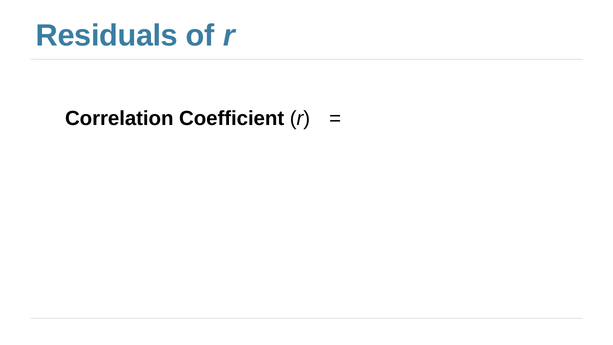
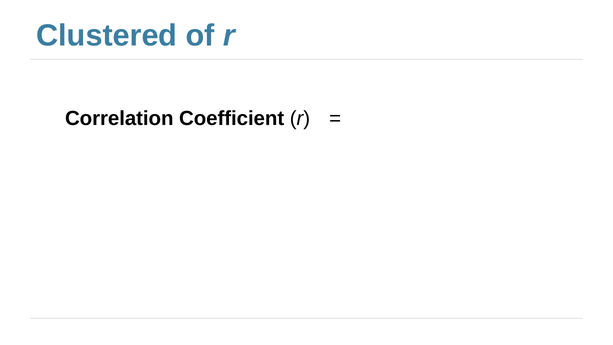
Residuals: Residuals -> Clustered
